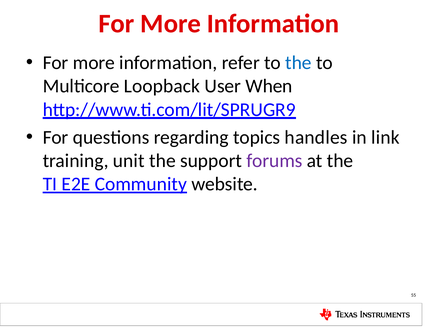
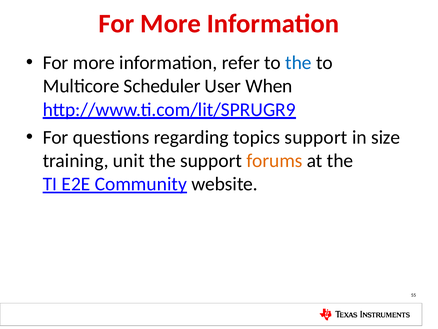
Loopback: Loopback -> Scheduler
topics handles: handles -> support
link: link -> size
forums colour: purple -> orange
